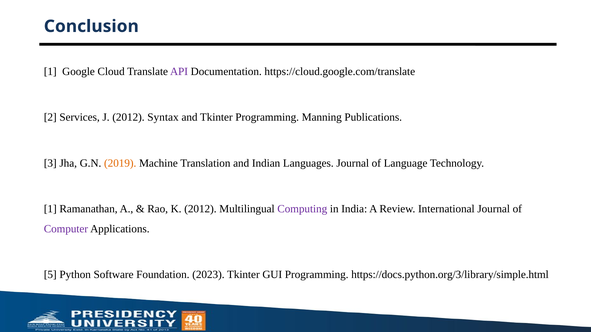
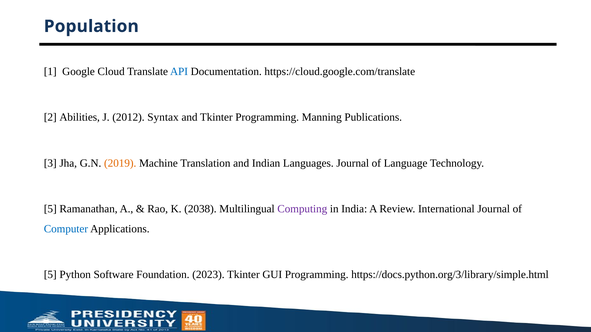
Conclusion: Conclusion -> Population
API colour: purple -> blue
Services: Services -> Abilities
1 at (50, 209): 1 -> 5
K 2012: 2012 -> 2038
Computer colour: purple -> blue
